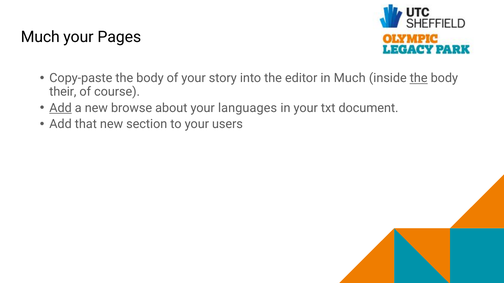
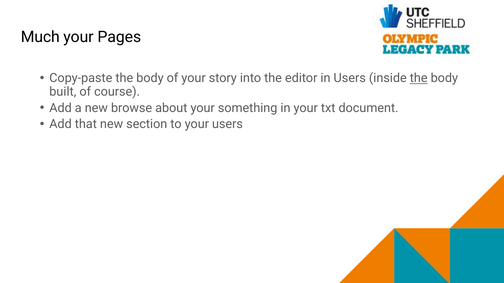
in Much: Much -> Users
their: their -> built
Add at (61, 108) underline: present -> none
languages: languages -> something
